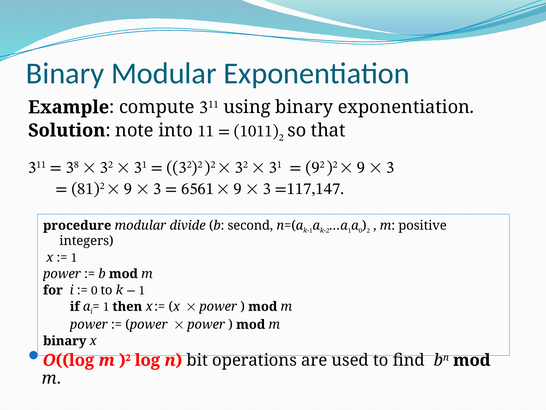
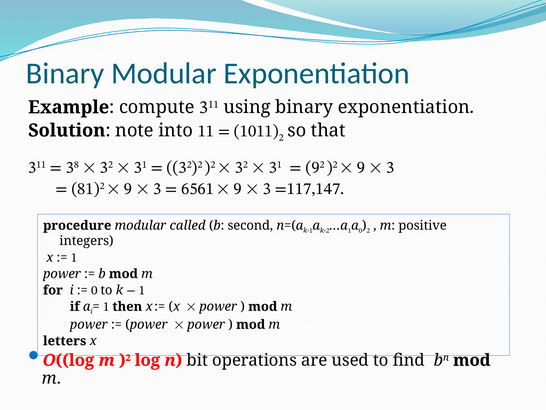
divide: divide -> called
binary at (65, 341): binary -> letters
